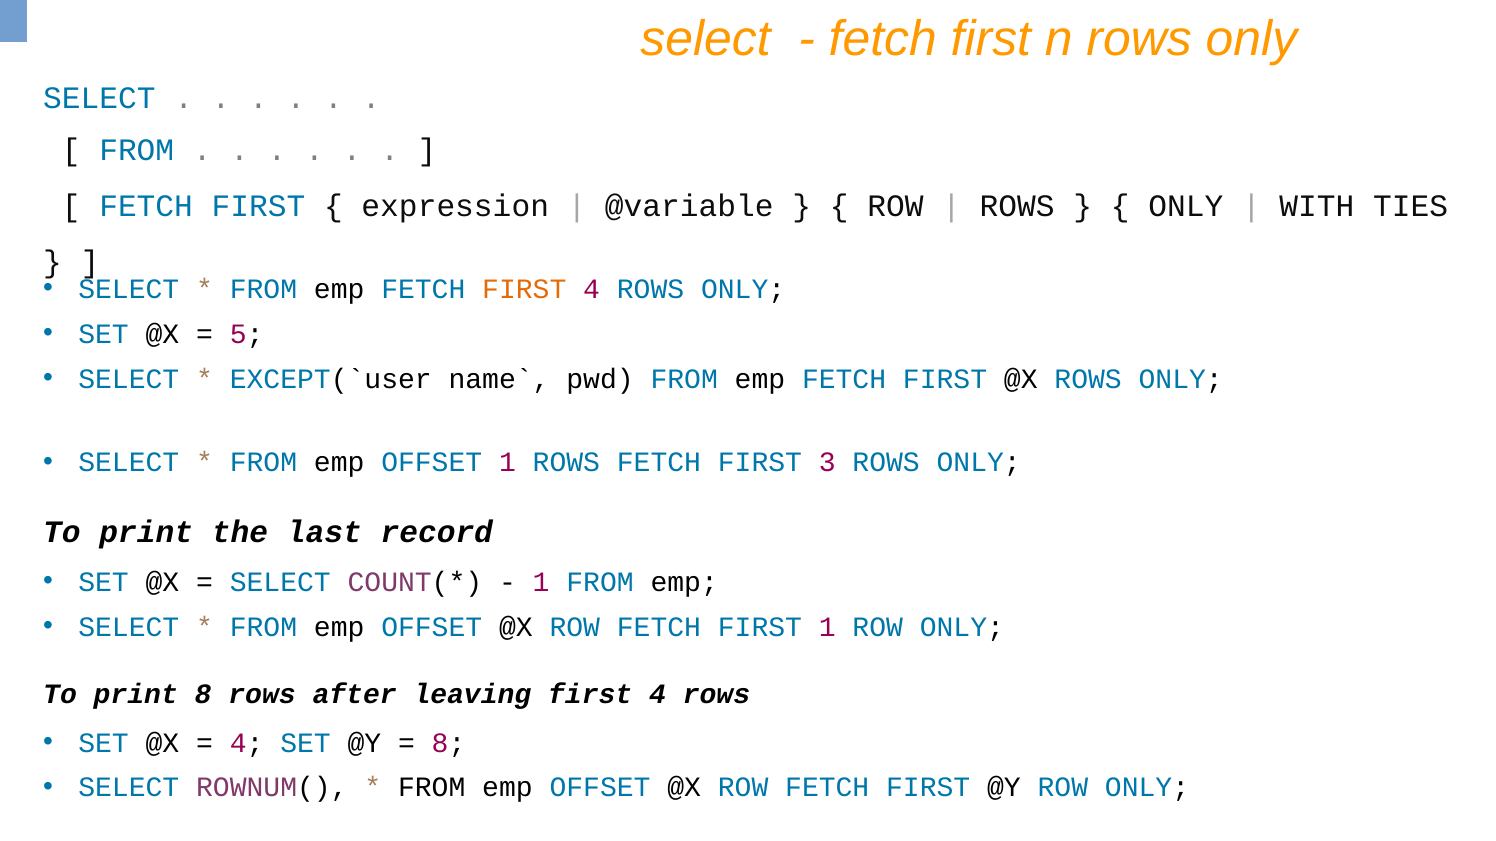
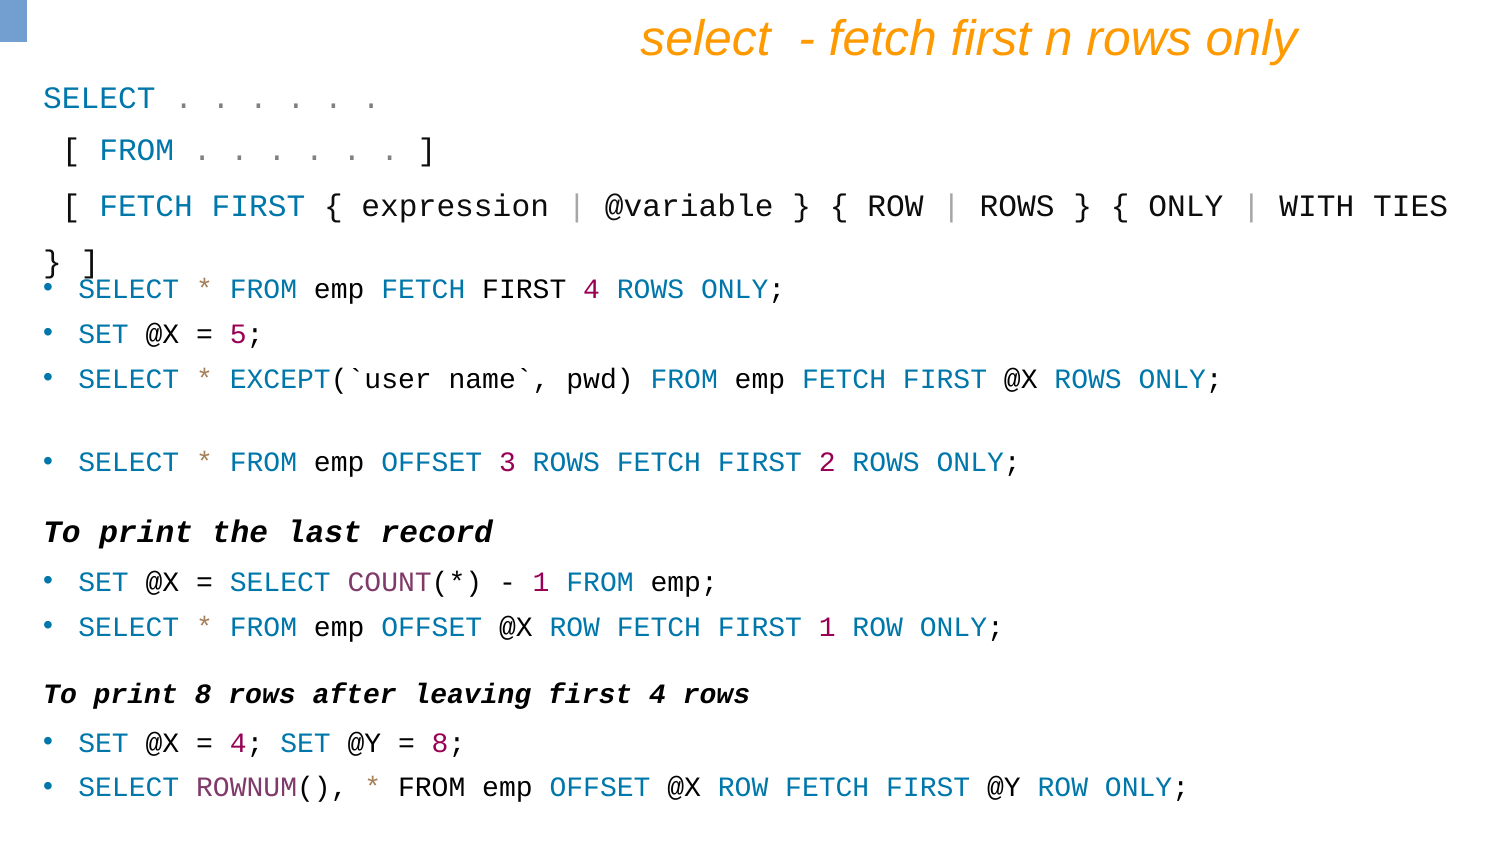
FIRST at (524, 289) colour: orange -> black
OFFSET 1: 1 -> 3
3: 3 -> 2
